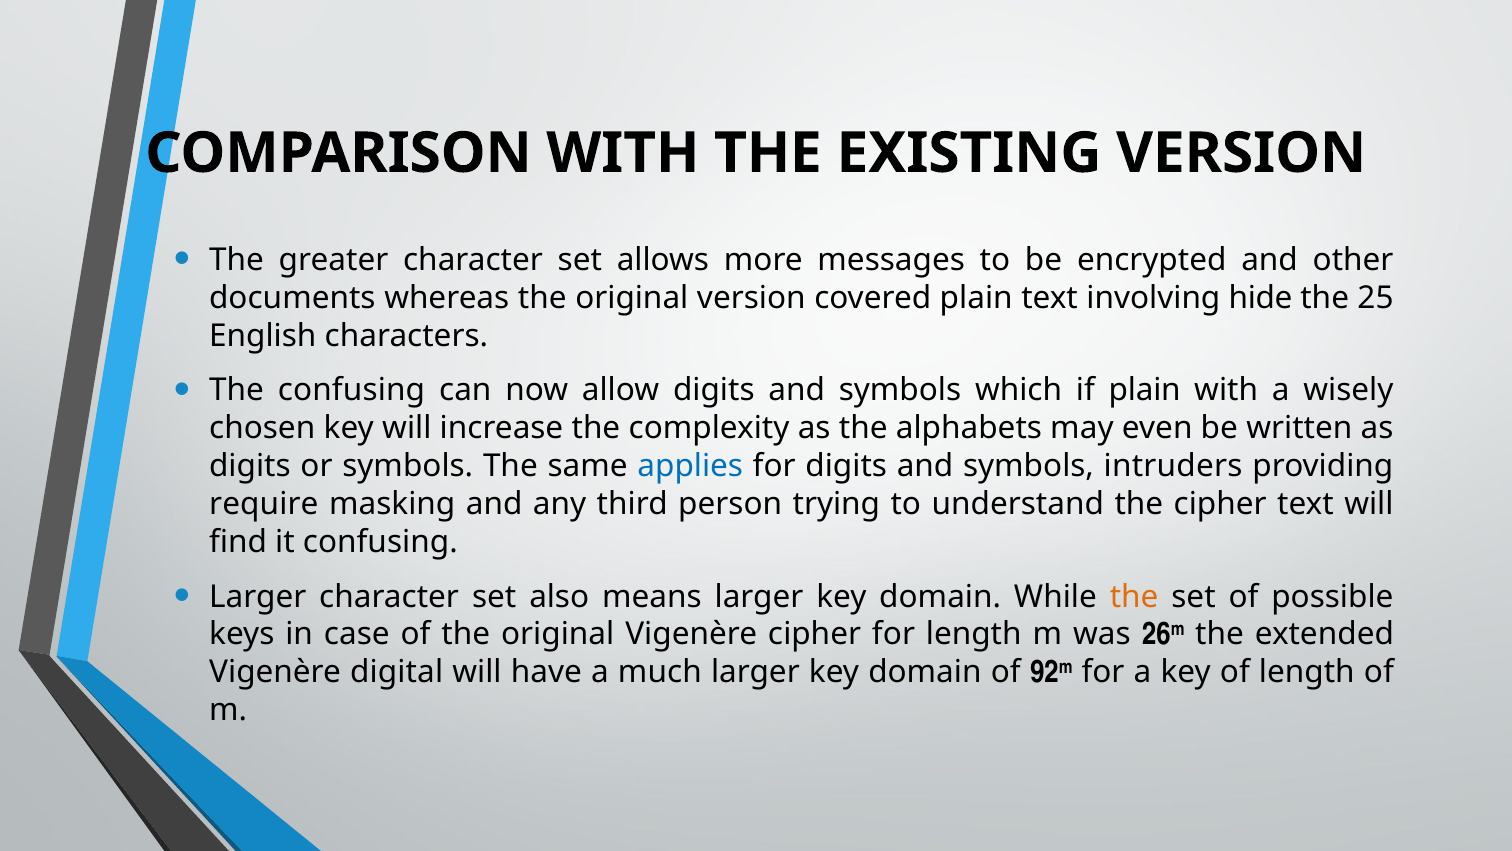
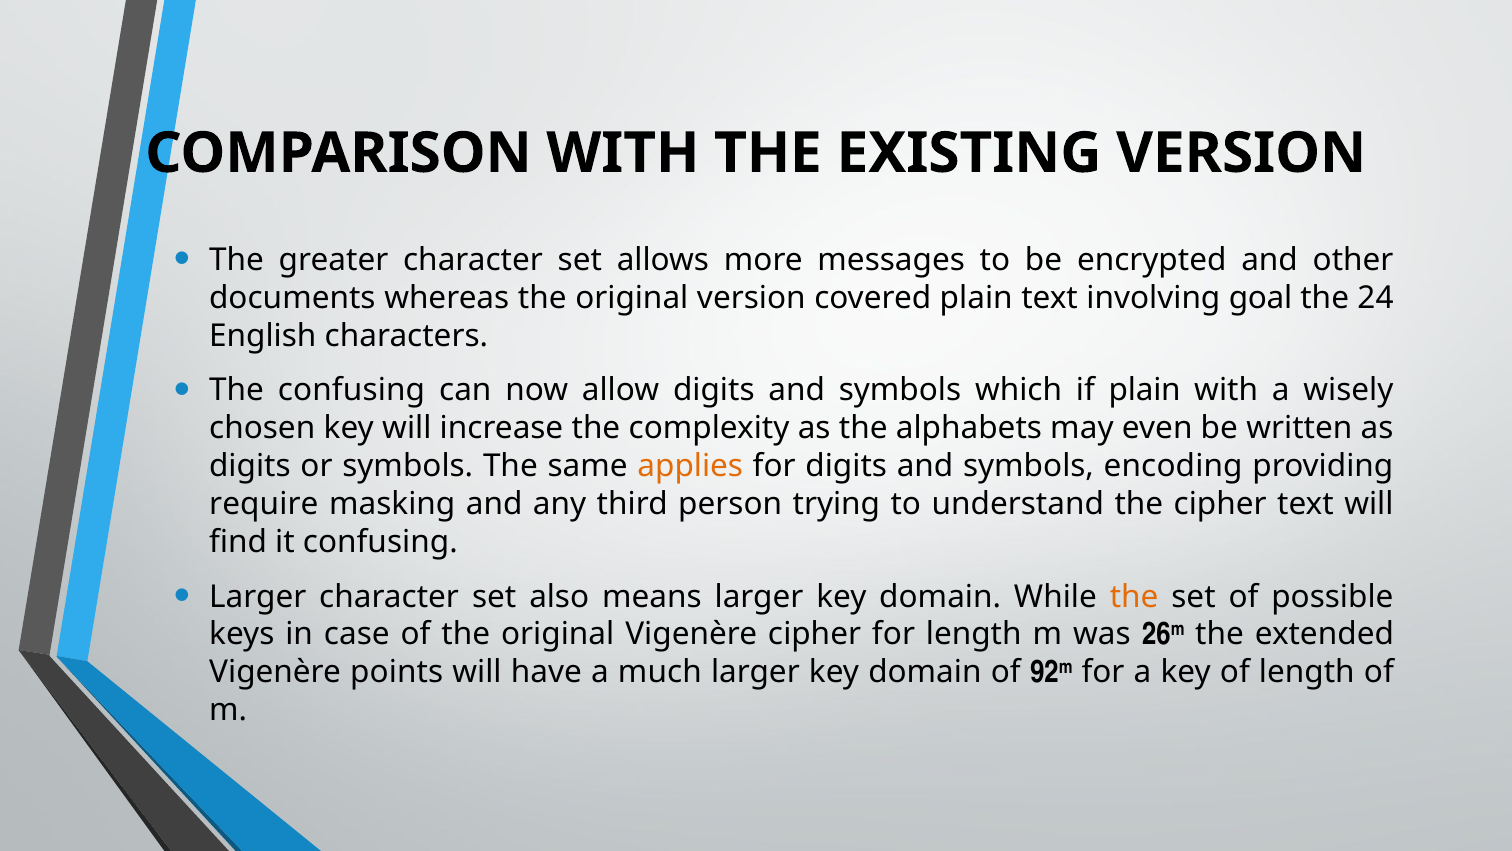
hide: hide -> goal
25: 25 -> 24
applies colour: blue -> orange
intruders: intruders -> encoding
digital: digital -> points
